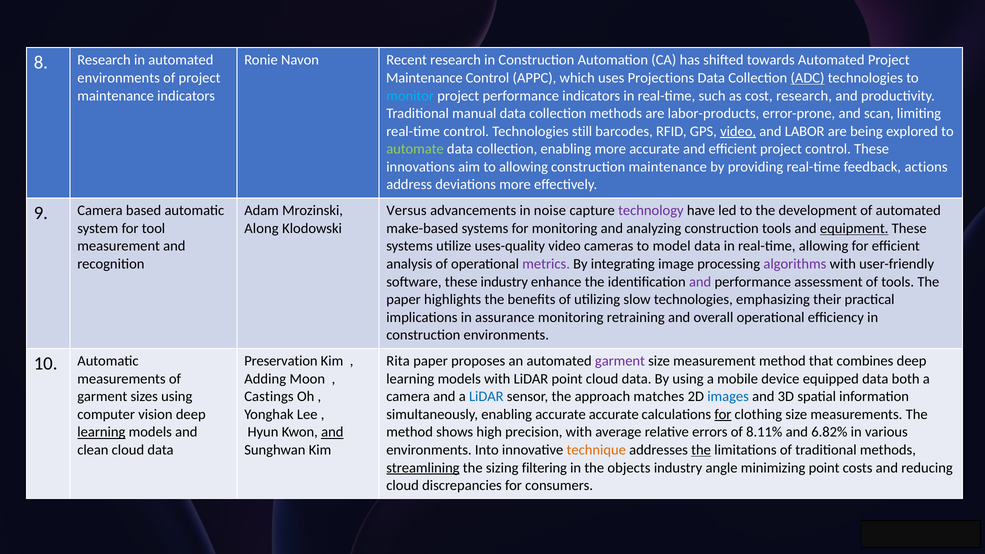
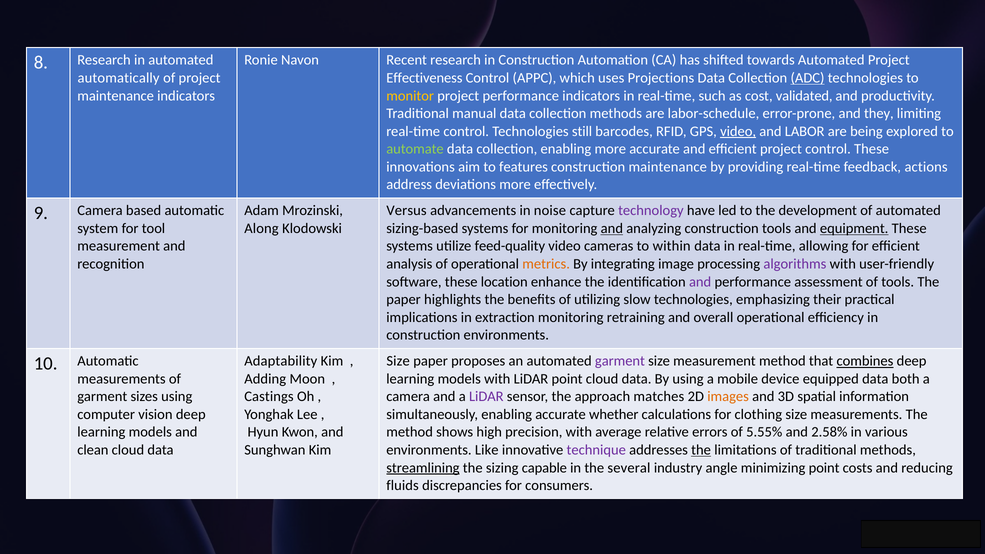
environments at (119, 78): environments -> automatically
Maintenance at (424, 78): Maintenance -> Effectiveness
monitor colour: light blue -> yellow
cost research: research -> validated
labor-products: labor-products -> labor-schedule
scan: scan -> they
to allowing: allowing -> features
make-based: make-based -> sizing-based
and at (612, 228) underline: none -> present
uses-quality: uses-quality -> feed-quality
model: model -> within
metrics colour: purple -> orange
these industry: industry -> location
assurance: assurance -> extraction
Preservation: Preservation -> Adaptability
Rita at (398, 361): Rita -> Size
combines underline: none -> present
LiDAR at (486, 397) colour: blue -> purple
images colour: blue -> orange
accurate accurate: accurate -> whether
for at (723, 414) underline: present -> none
learning at (101, 432) underline: present -> none
and at (332, 432) underline: present -> none
8.11%: 8.11% -> 5.55%
6.82%: 6.82% -> 2.58%
Into: Into -> Like
technique colour: orange -> purple
filtering: filtering -> capable
objects: objects -> several
cloud at (403, 486): cloud -> fluids
